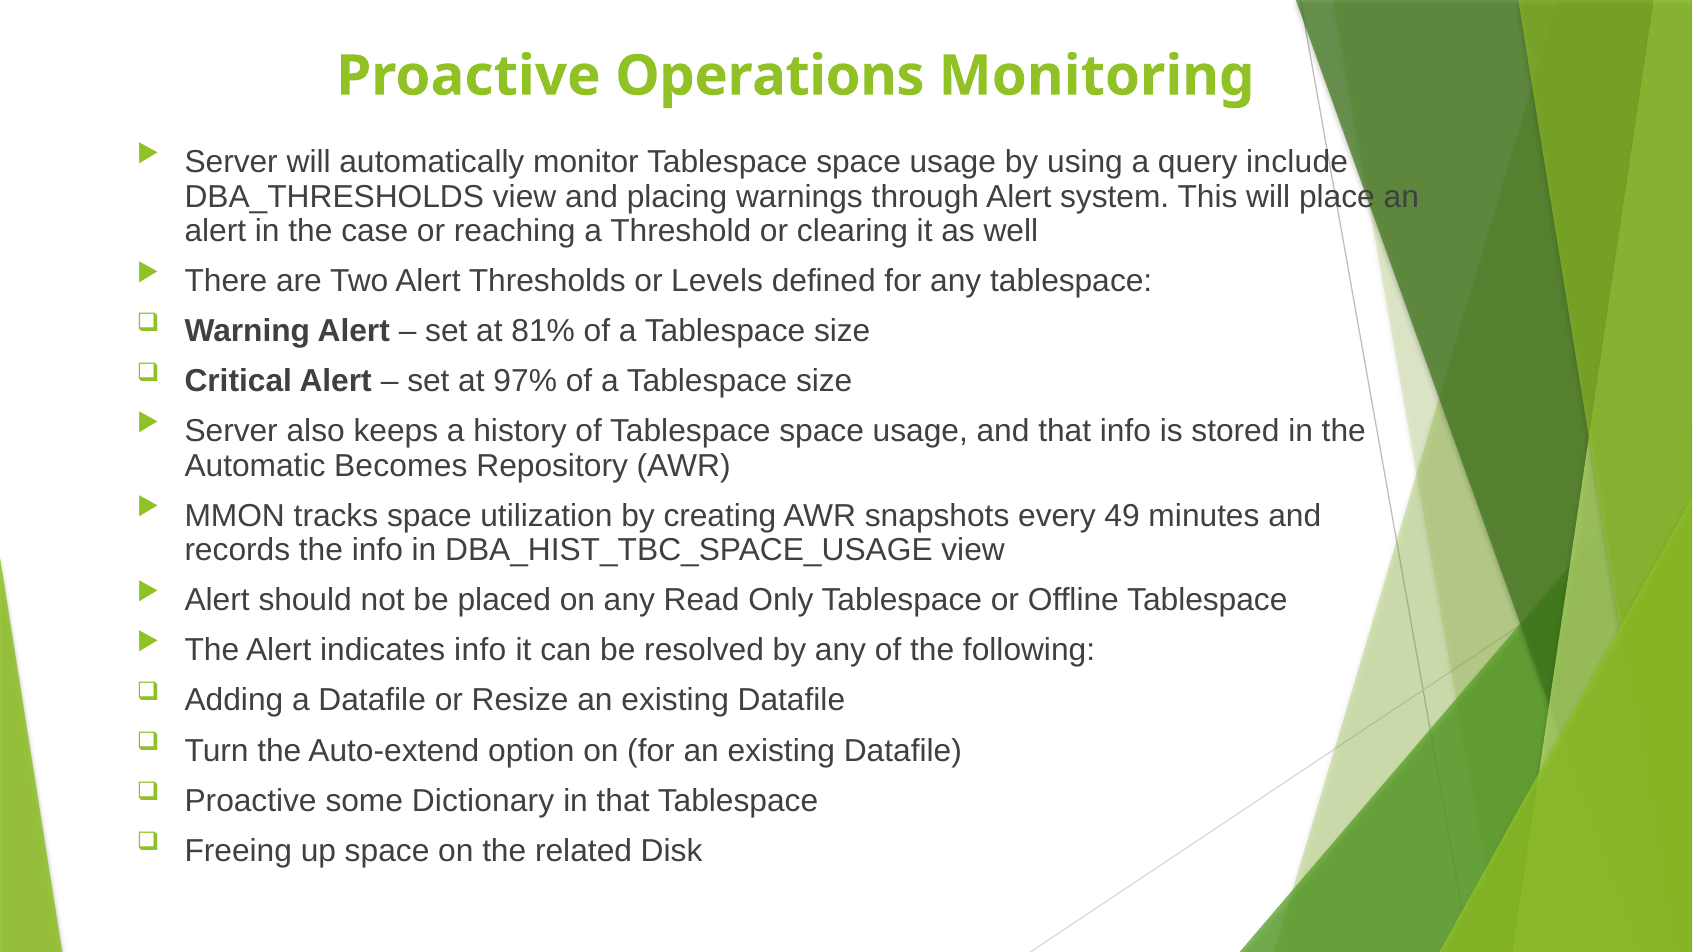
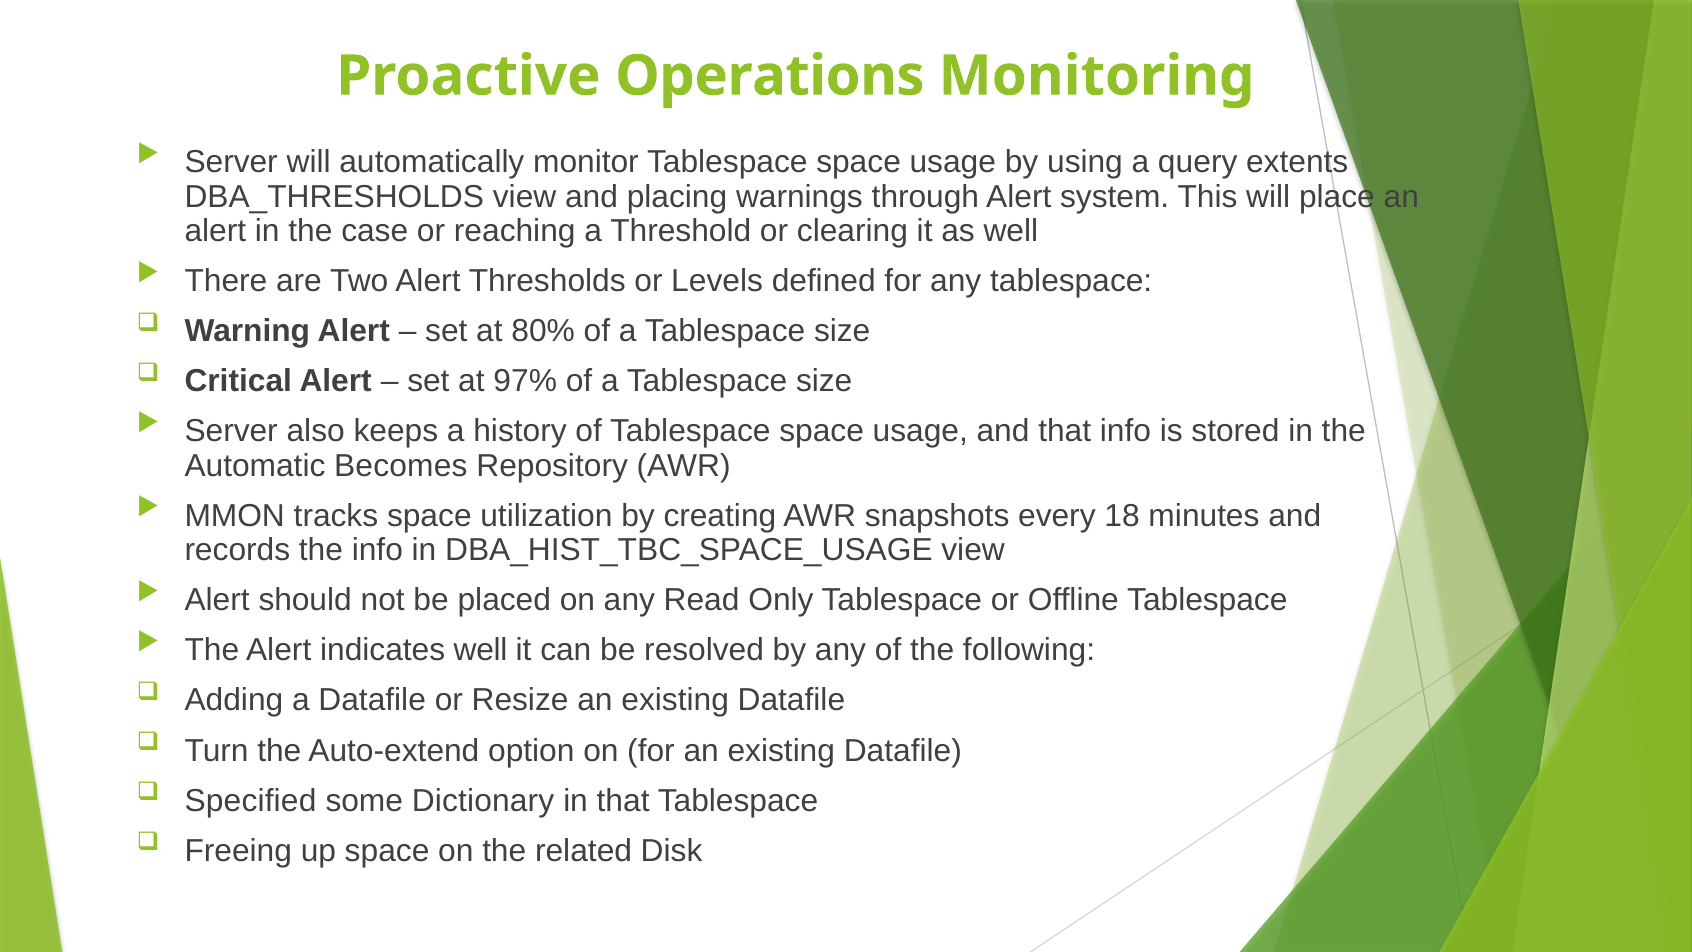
include: include -> extents
81%: 81% -> 80%
49: 49 -> 18
indicates info: info -> well
Proactive at (251, 801): Proactive -> Specified
